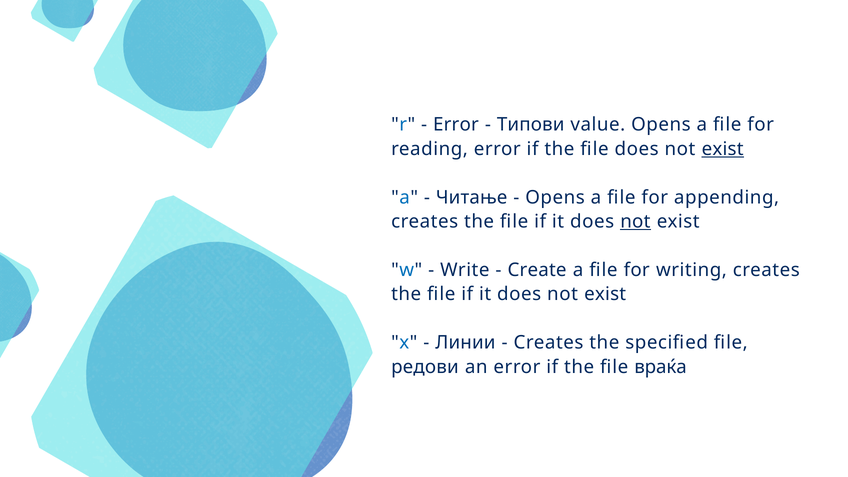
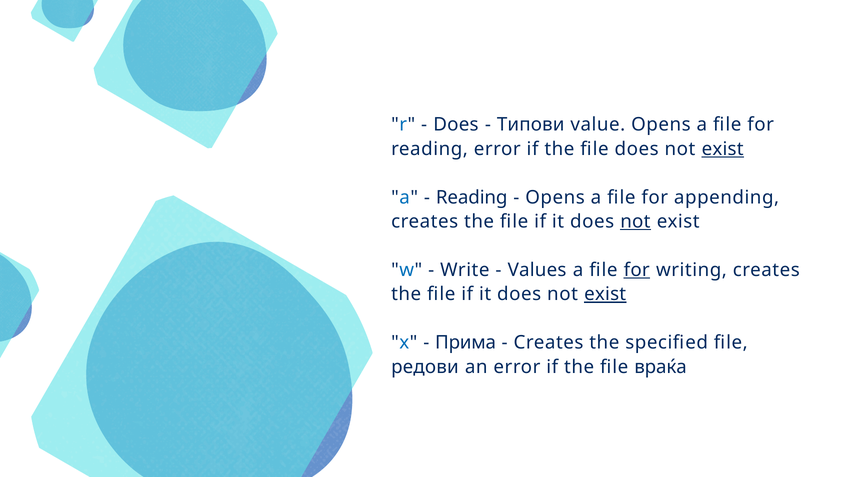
Error at (456, 125): Error -> Does
Читање at (472, 197): Читање -> Reading
Create: Create -> Values
for at (637, 270) underline: none -> present
exist at (605, 294) underline: none -> present
Линии: Линии -> Прима
